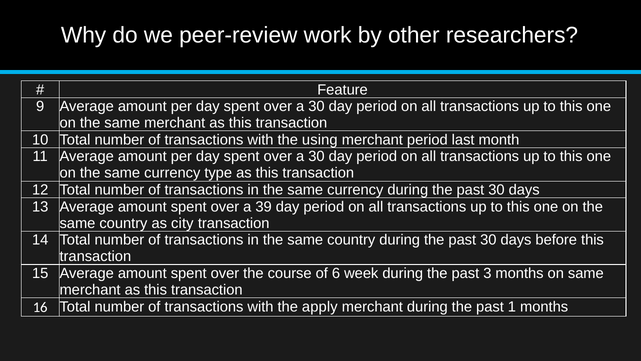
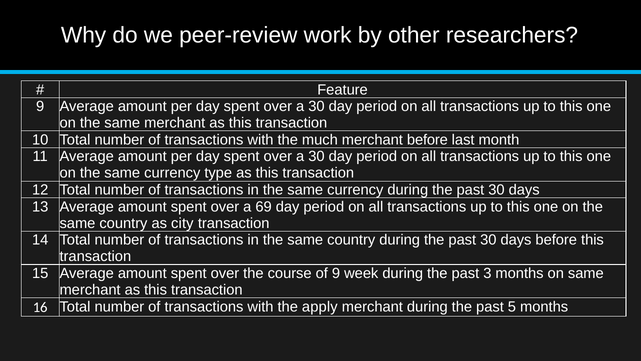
using: using -> much
merchant period: period -> before
39: 39 -> 69
of 6: 6 -> 9
1: 1 -> 5
